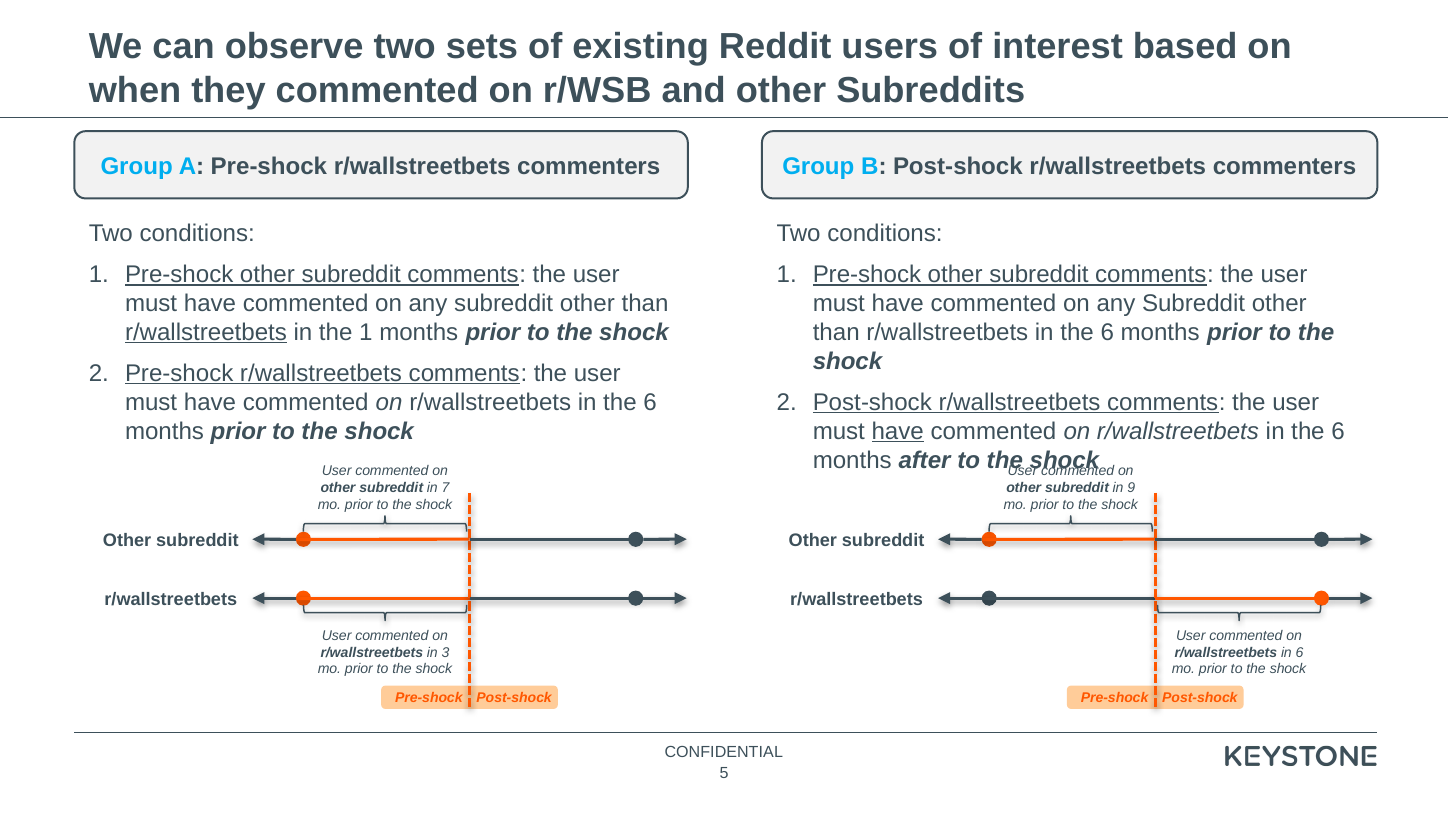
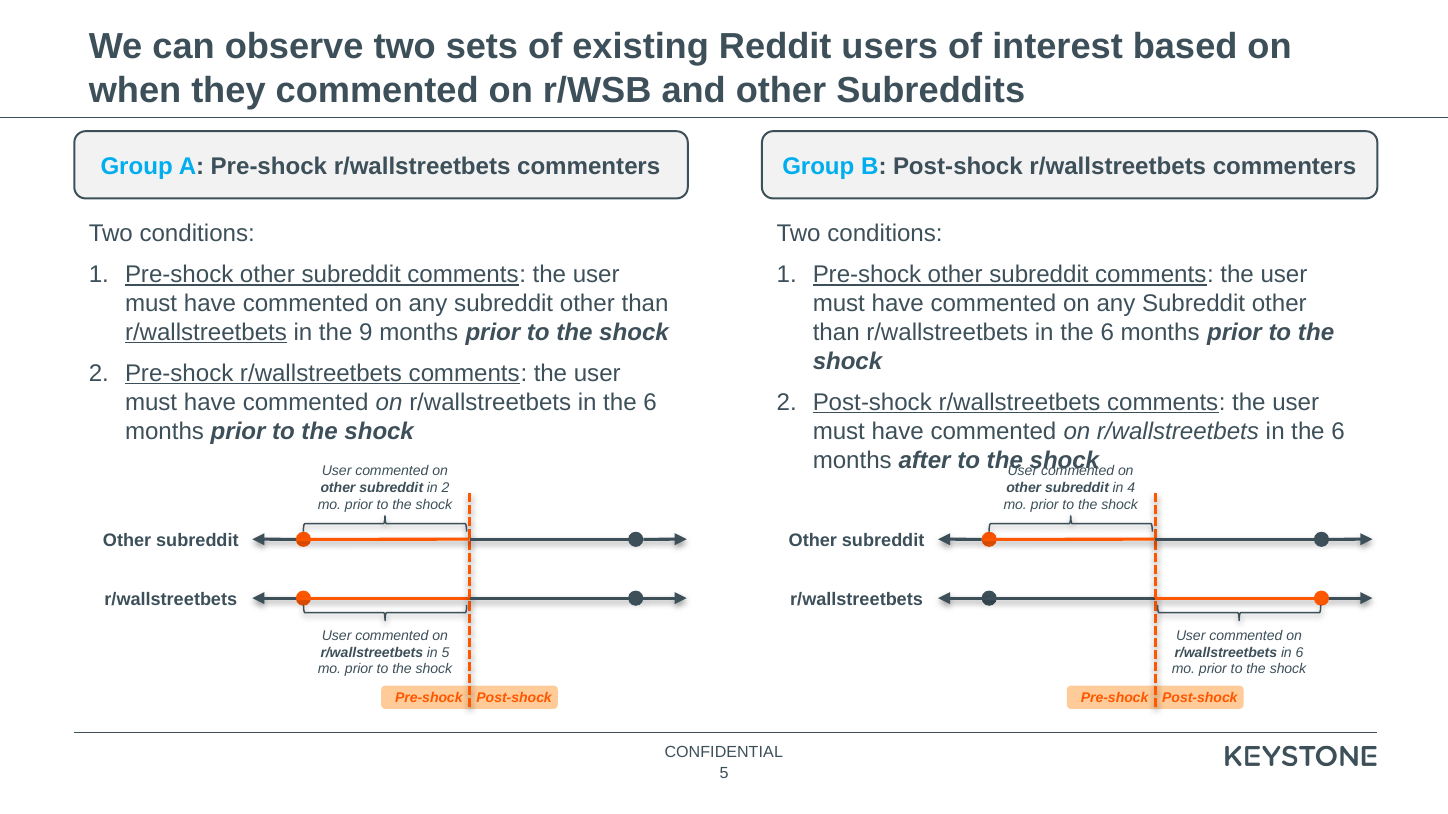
the 1: 1 -> 9
have at (898, 431) underline: present -> none
in 7: 7 -> 2
9: 9 -> 4
in 3: 3 -> 5
